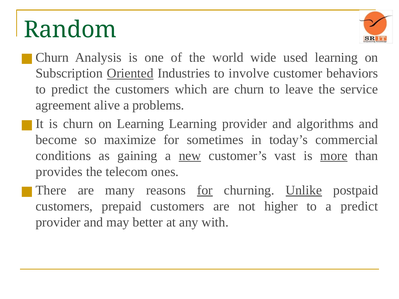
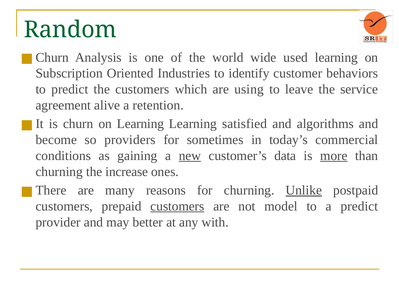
Oriented underline: present -> none
involve: involve -> identify
are churn: churn -> using
problems: problems -> retention
Learning provider: provider -> satisfied
maximize: maximize -> providers
vast: vast -> data
provides at (59, 172): provides -> churning
telecom: telecom -> increase
for at (205, 190) underline: present -> none
customers at (177, 206) underline: none -> present
higher: higher -> model
